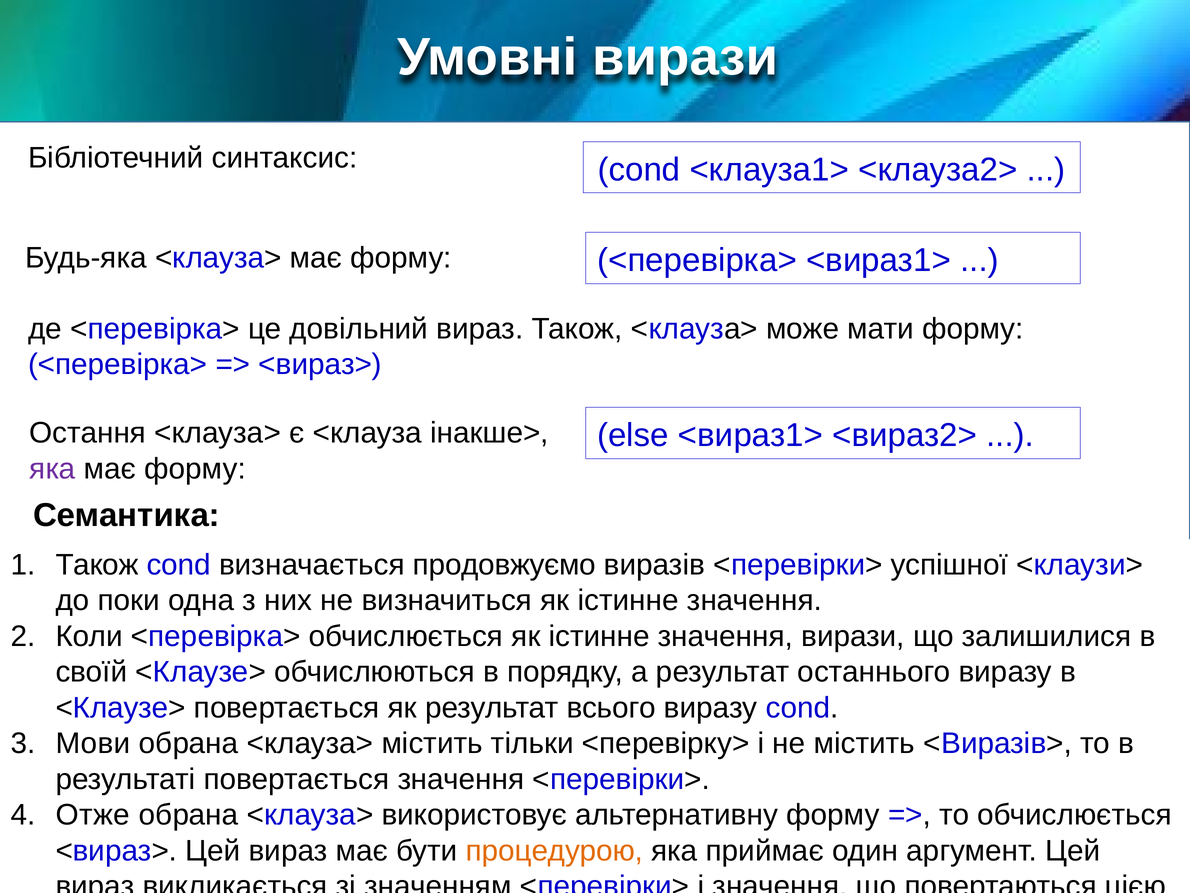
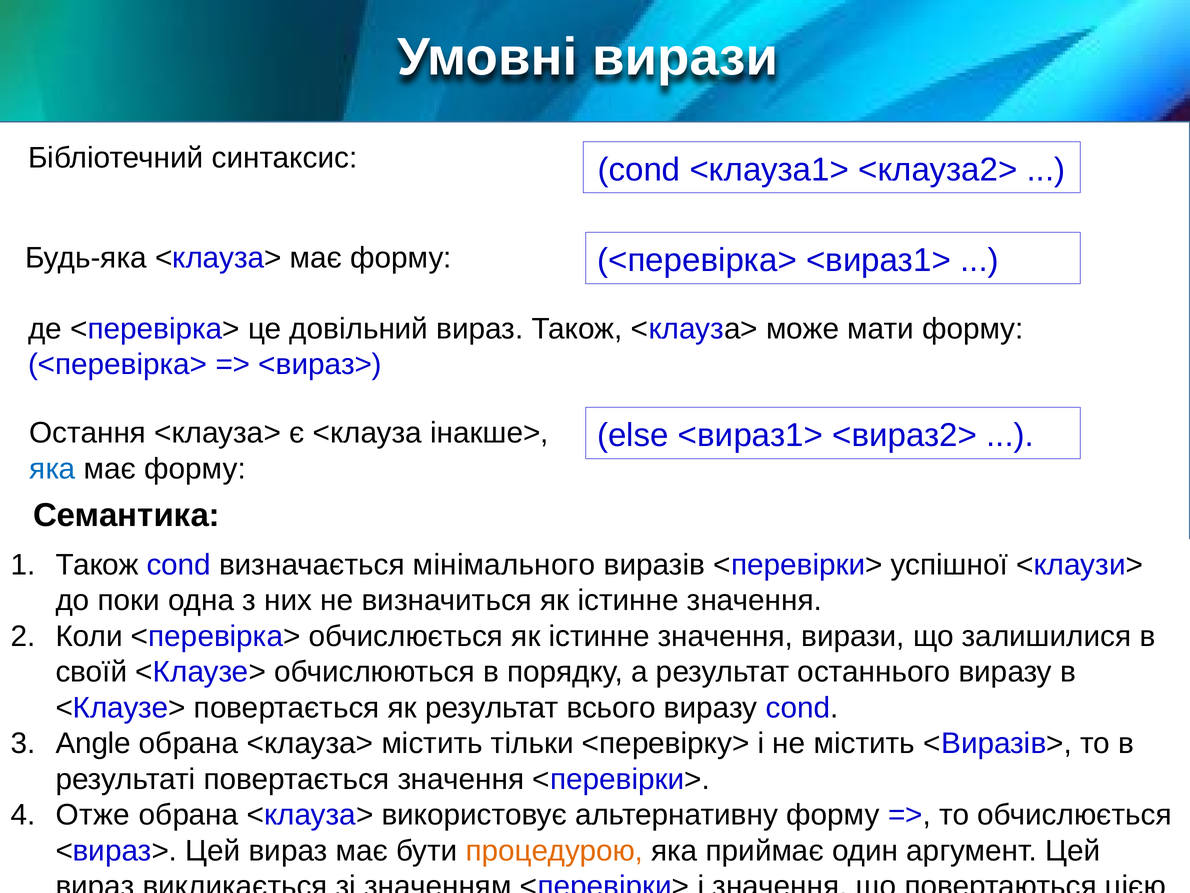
яка at (52, 469) colour: purple -> blue
продовжуємо: продовжуємо -> мінімального
Мови: Мови -> Angle
